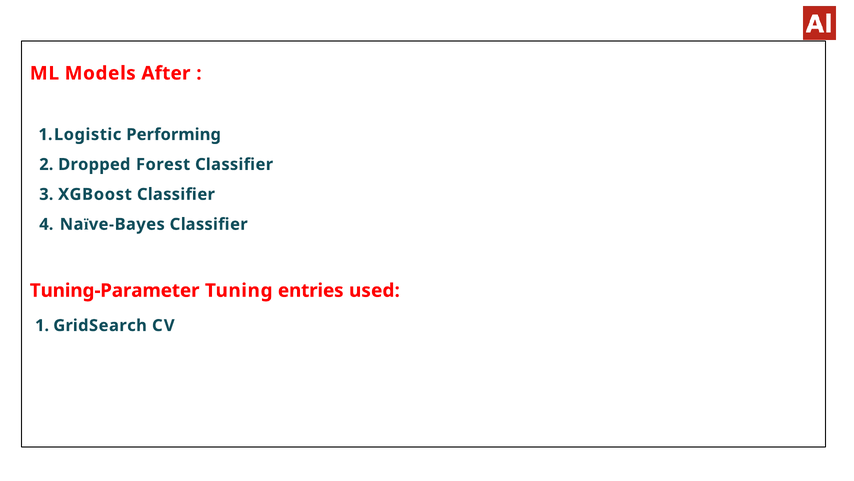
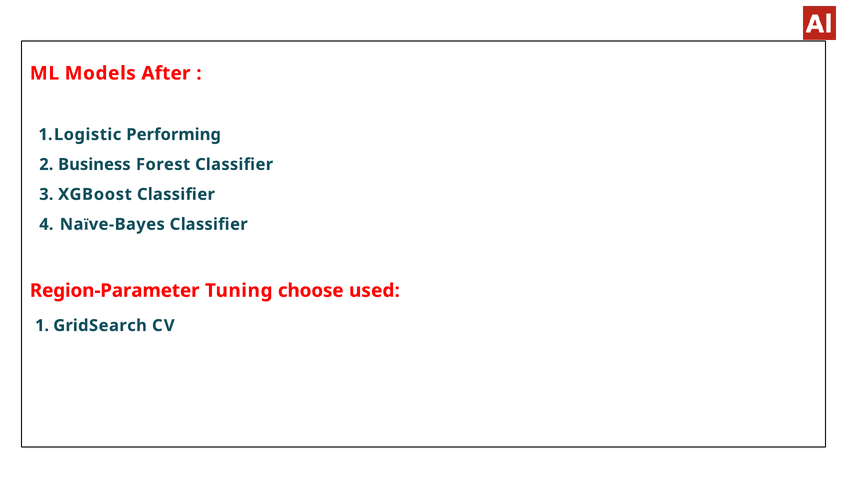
Dropped: Dropped -> Business
Tuning-Parameter: Tuning-Parameter -> Region-Parameter
entries: entries -> choose
